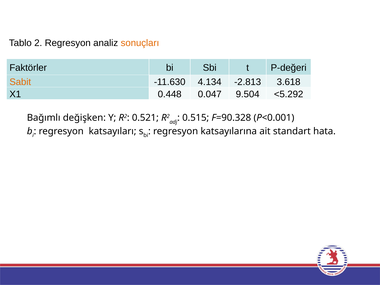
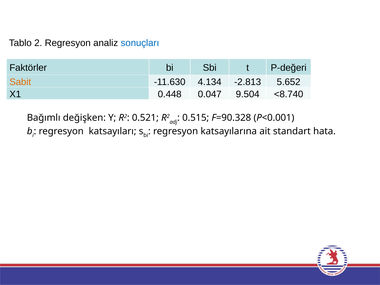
sonuçları colour: orange -> blue
3.618: 3.618 -> 5.652
<5.292: <5.292 -> <8.740
